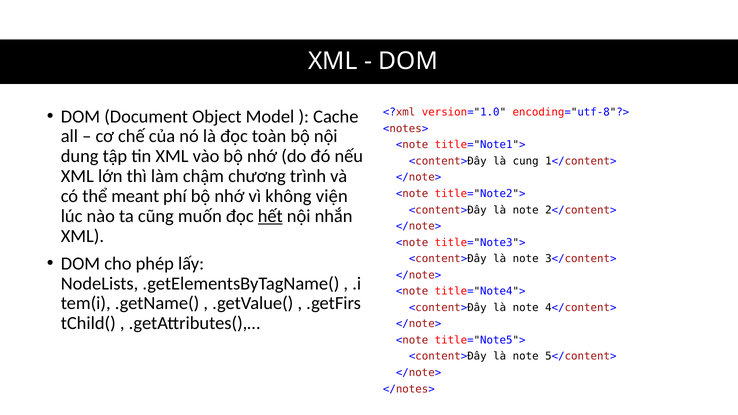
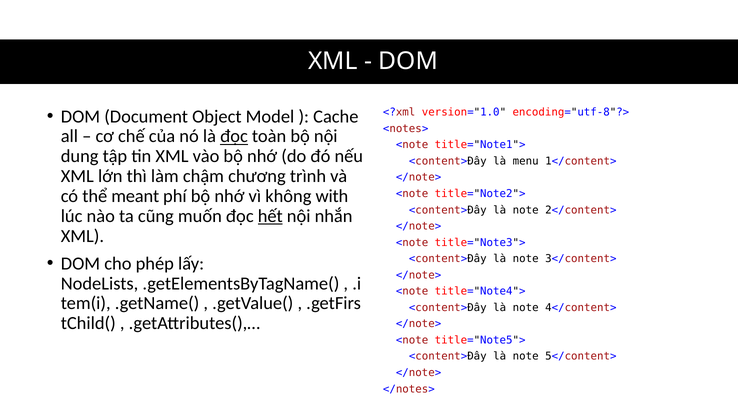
đọc at (234, 136) underline: none -> present
cung: cung -> menu
viện: viện -> with
